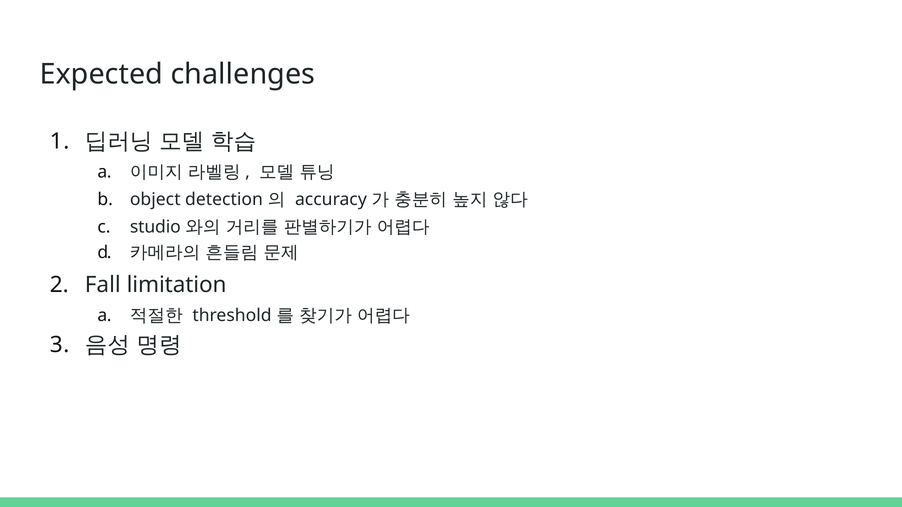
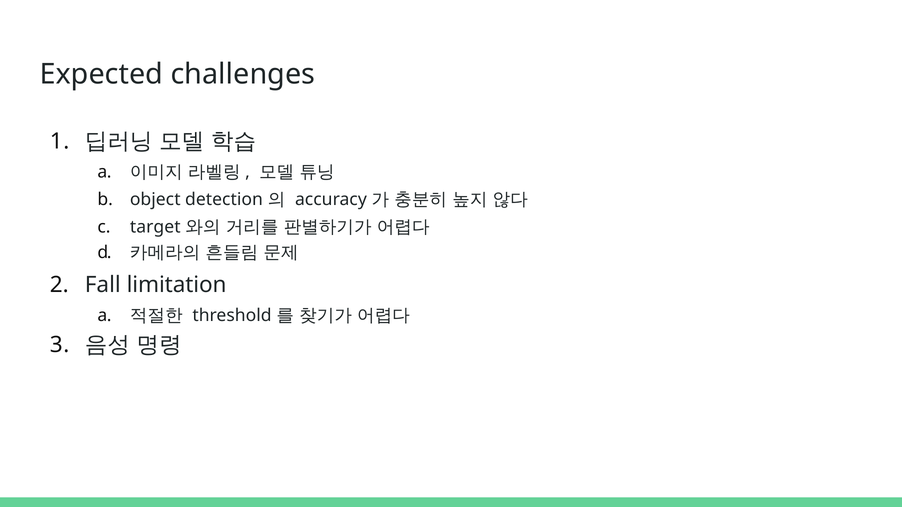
studio: studio -> target
